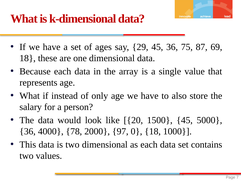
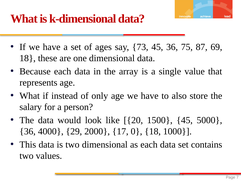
29: 29 -> 73
78: 78 -> 29
97: 97 -> 17
